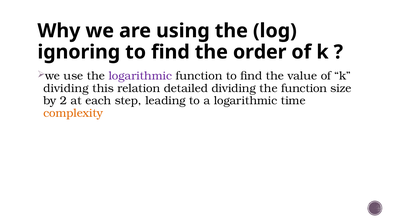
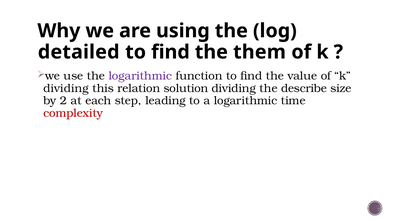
ignoring: ignoring -> detailed
order: order -> them
detailed: detailed -> solution
the function: function -> describe
complexity colour: orange -> red
